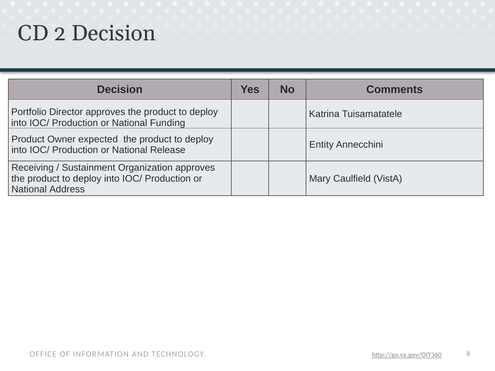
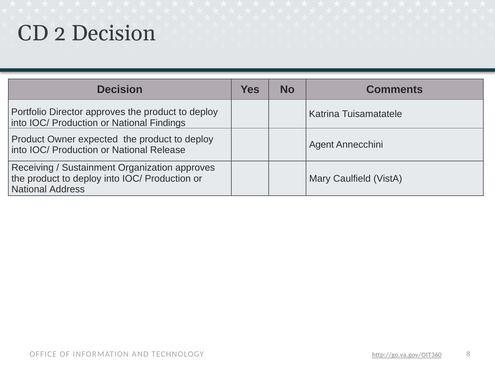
Funding: Funding -> Findings
Entity: Entity -> Agent
